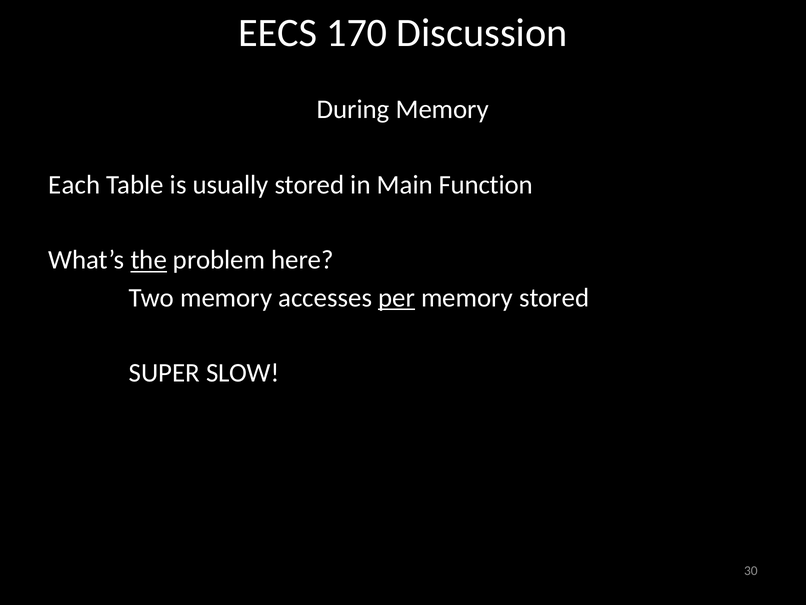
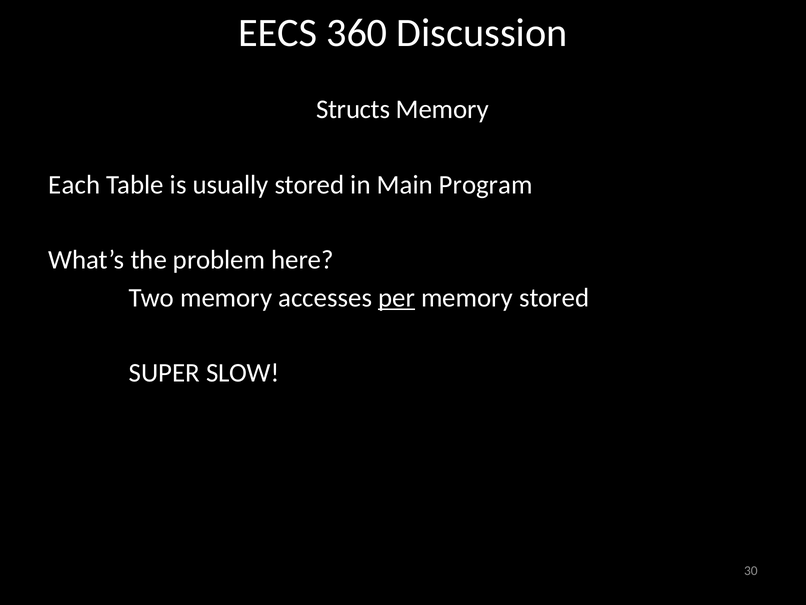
170: 170 -> 360
During: During -> Structs
Function: Function -> Program
the underline: present -> none
